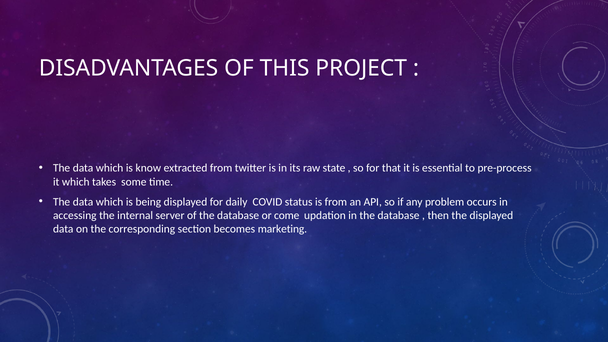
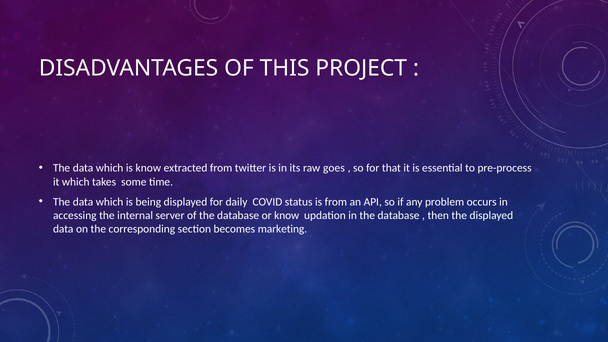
state: state -> goes
or come: come -> know
